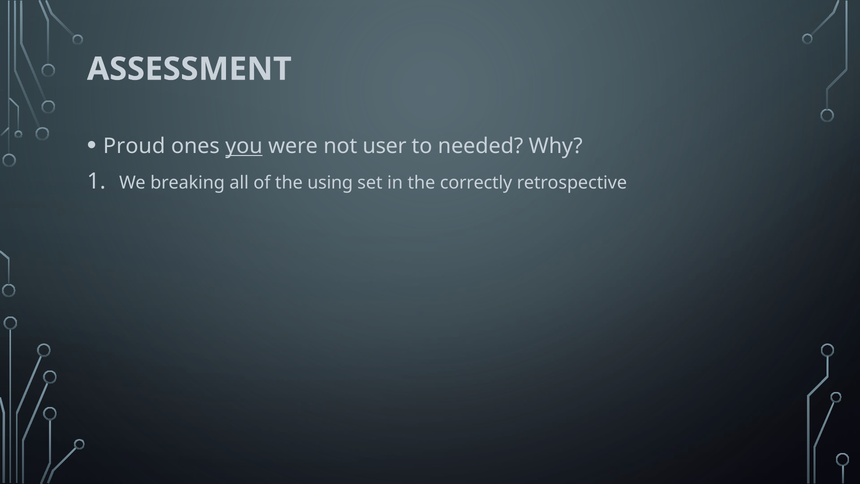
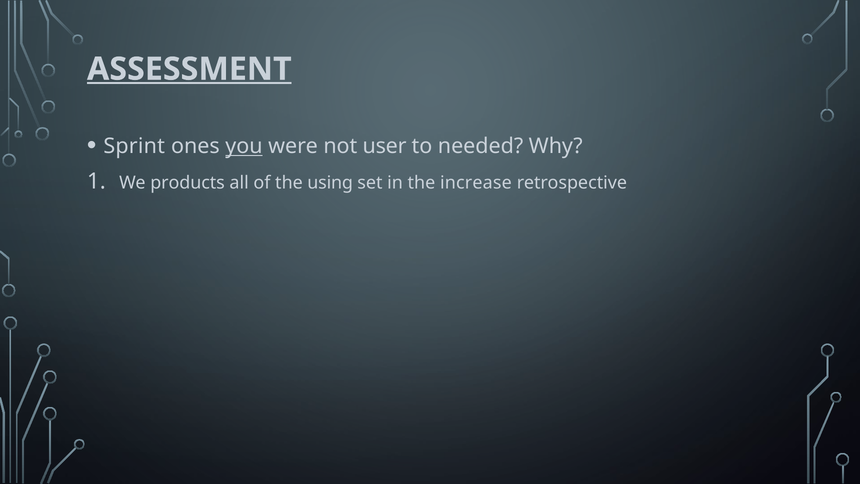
ASSESSMENT underline: none -> present
Proud: Proud -> Sprint
breaking: breaking -> products
correctly: correctly -> increase
